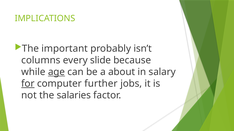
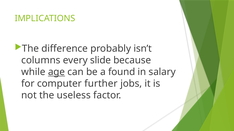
important: important -> difference
about: about -> found
for underline: present -> none
salaries: salaries -> useless
